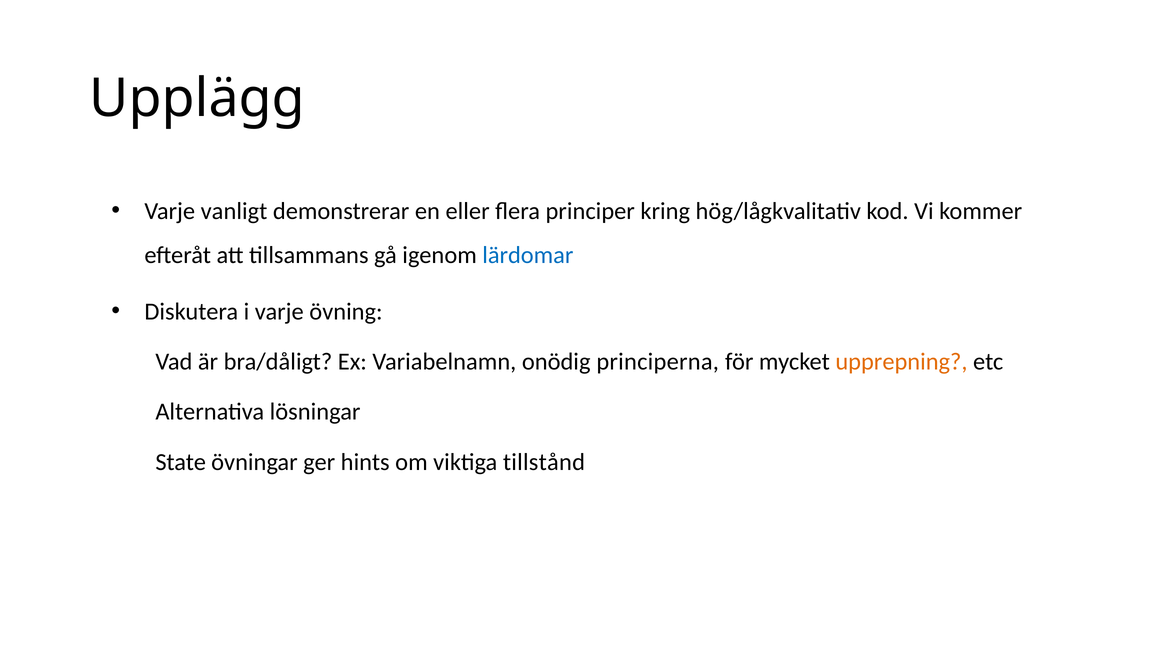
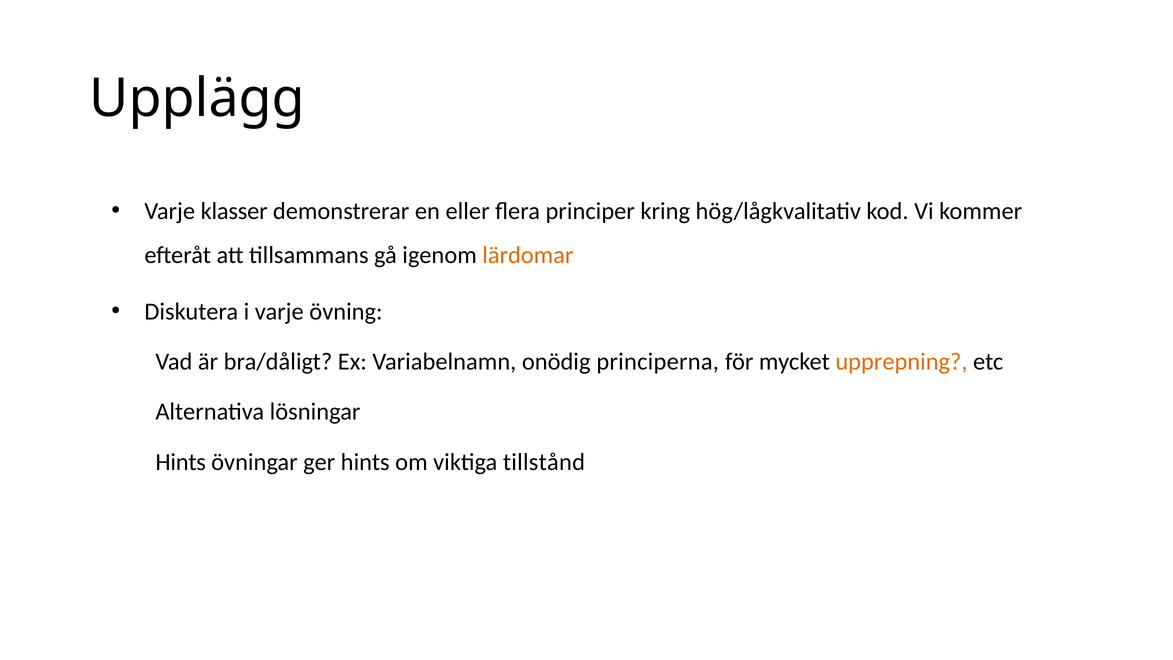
vanligt: vanligt -> klasser
lärdomar colour: blue -> orange
State at (181, 462): State -> Hints
